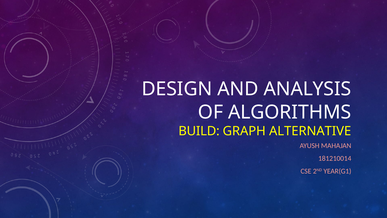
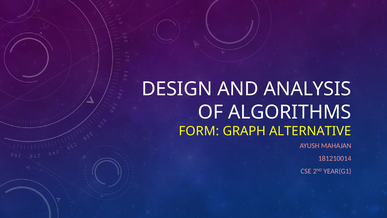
BUILD: BUILD -> FORM
